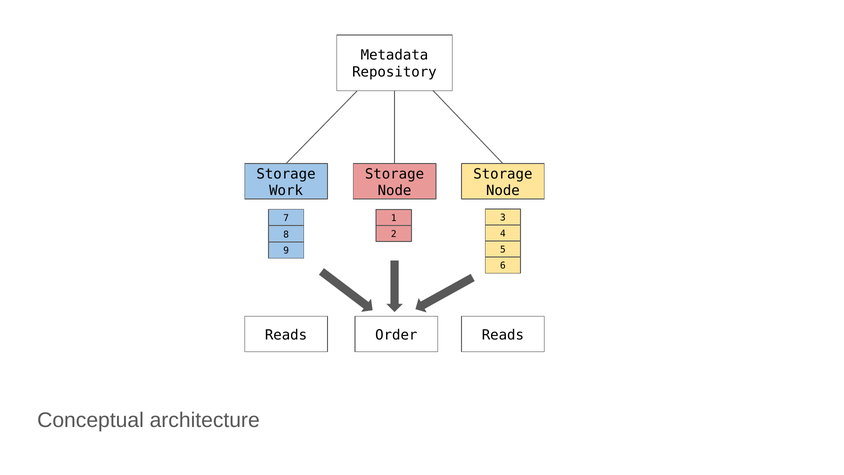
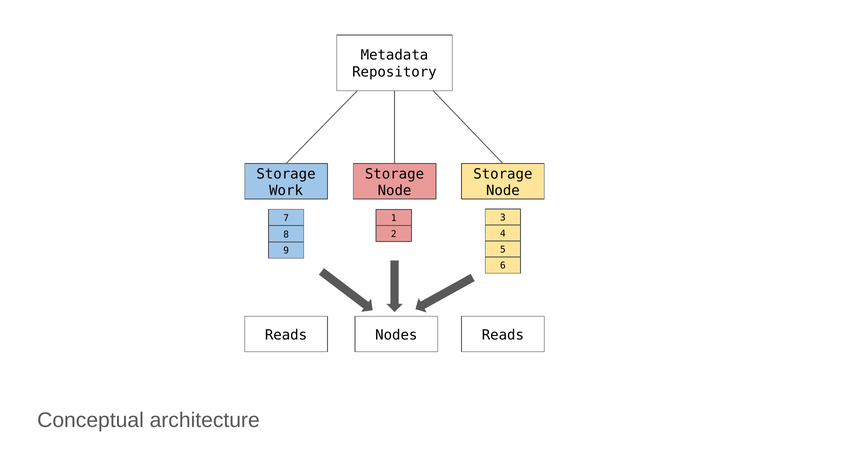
Order: Order -> Nodes
